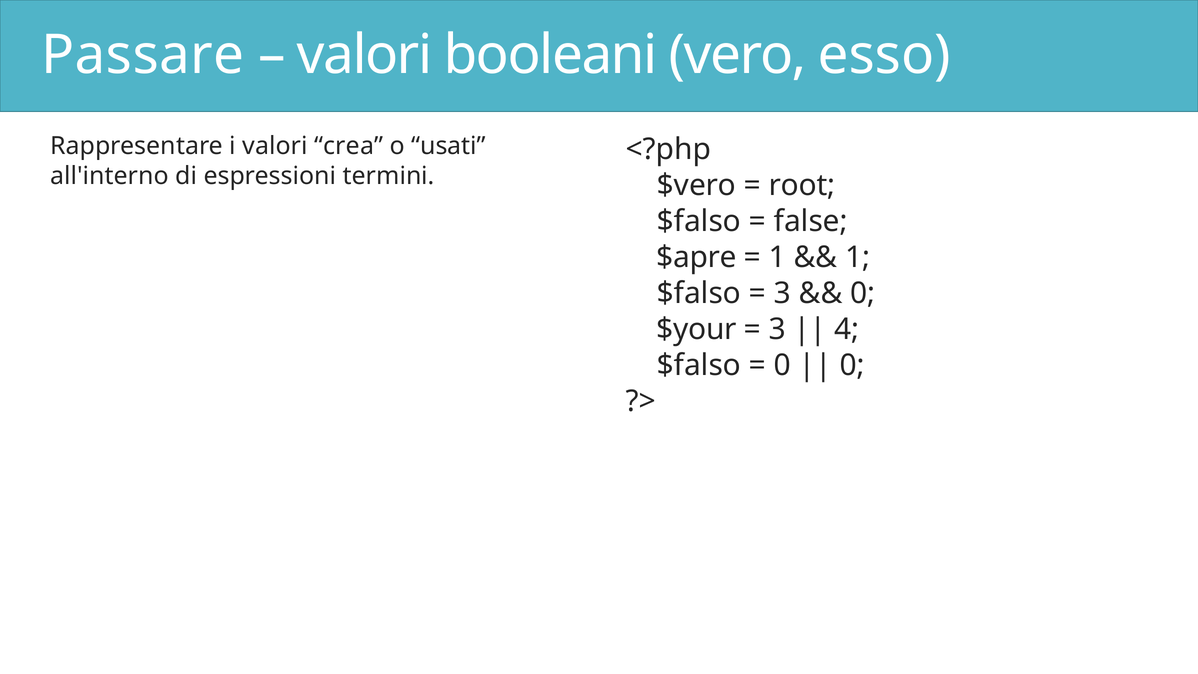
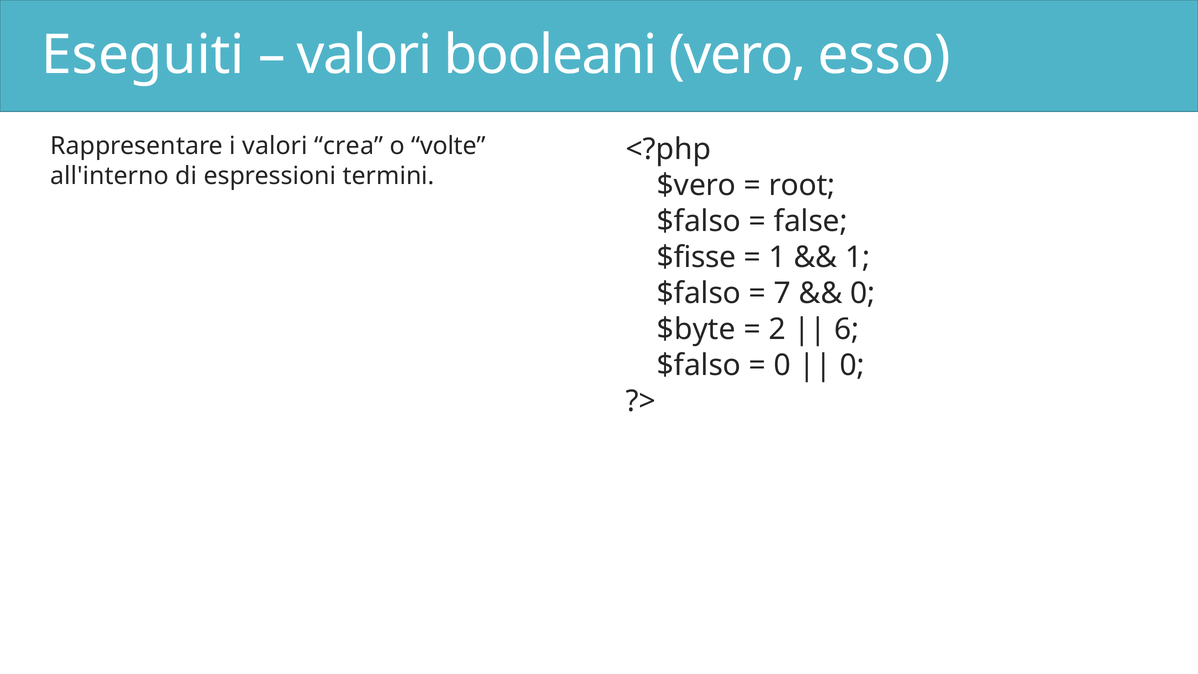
Passare: Passare -> Eseguiti
usati: usati -> volte
$apre: $apre -> $fisse
3 at (782, 293): 3 -> 7
$your: $your -> $byte
3 at (777, 329): 3 -> 2
4: 4 -> 6
